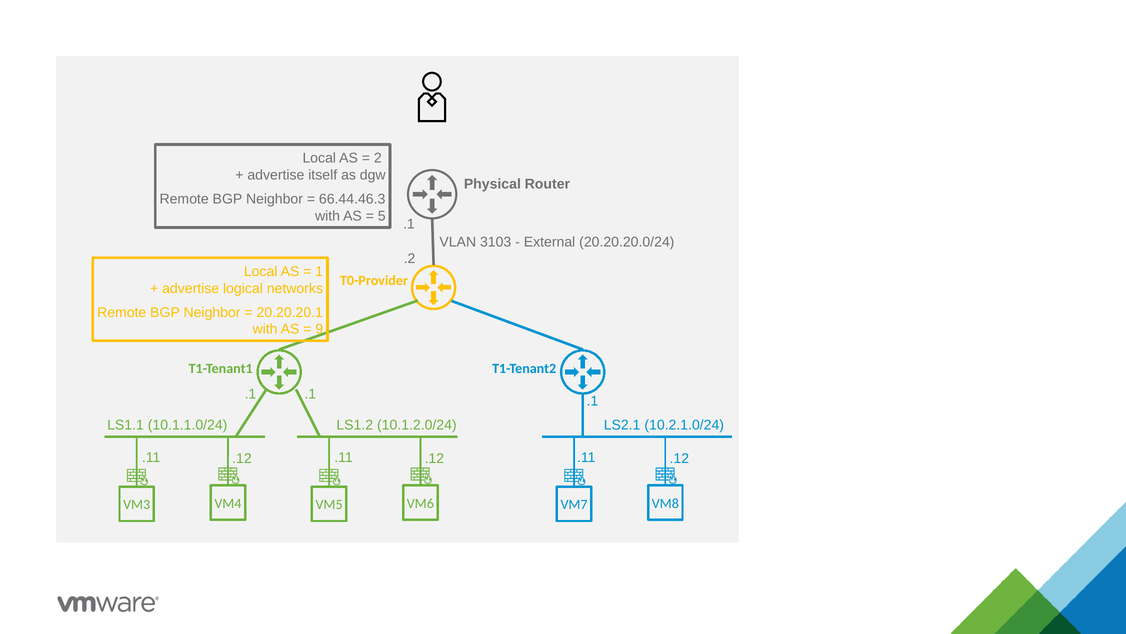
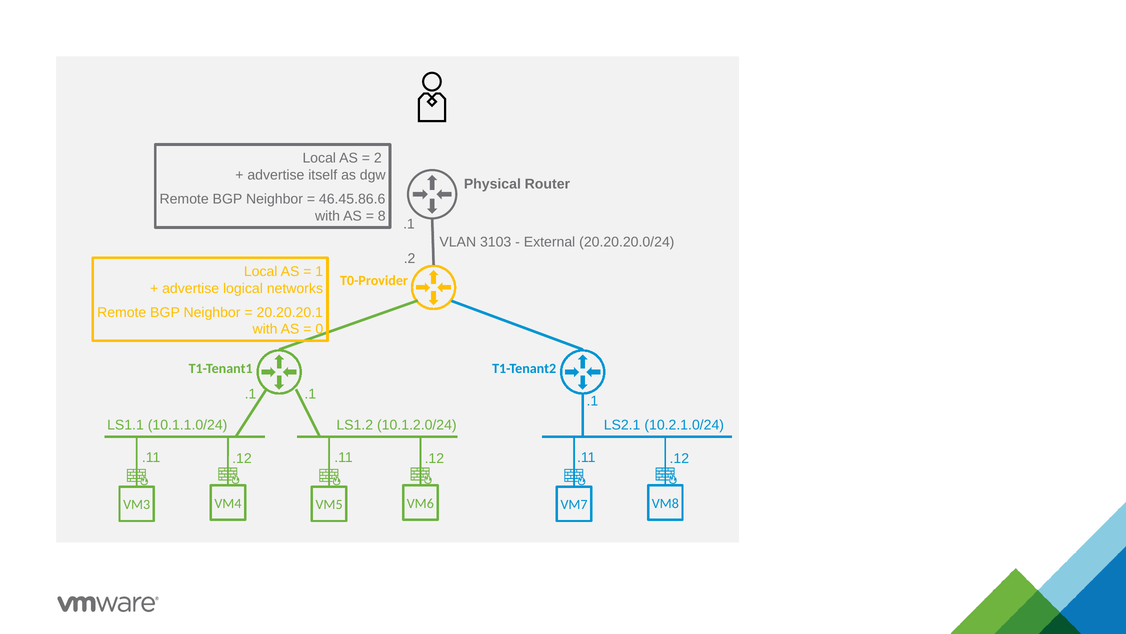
66.44.46.3: 66.44.46.3 -> 46.45.86.6
5: 5 -> 8
9: 9 -> 0
